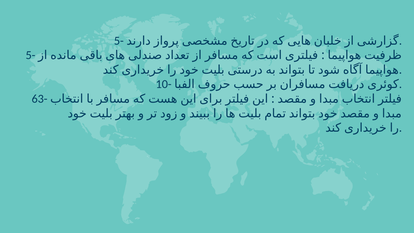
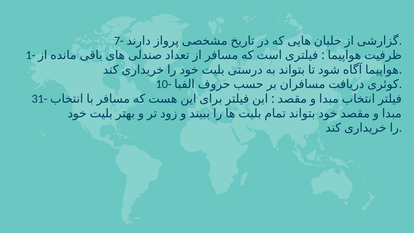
5- at (119, 41): 5- -> 7-
5- at (31, 55): 5- -> 1-
63-: 63- -> 31-
